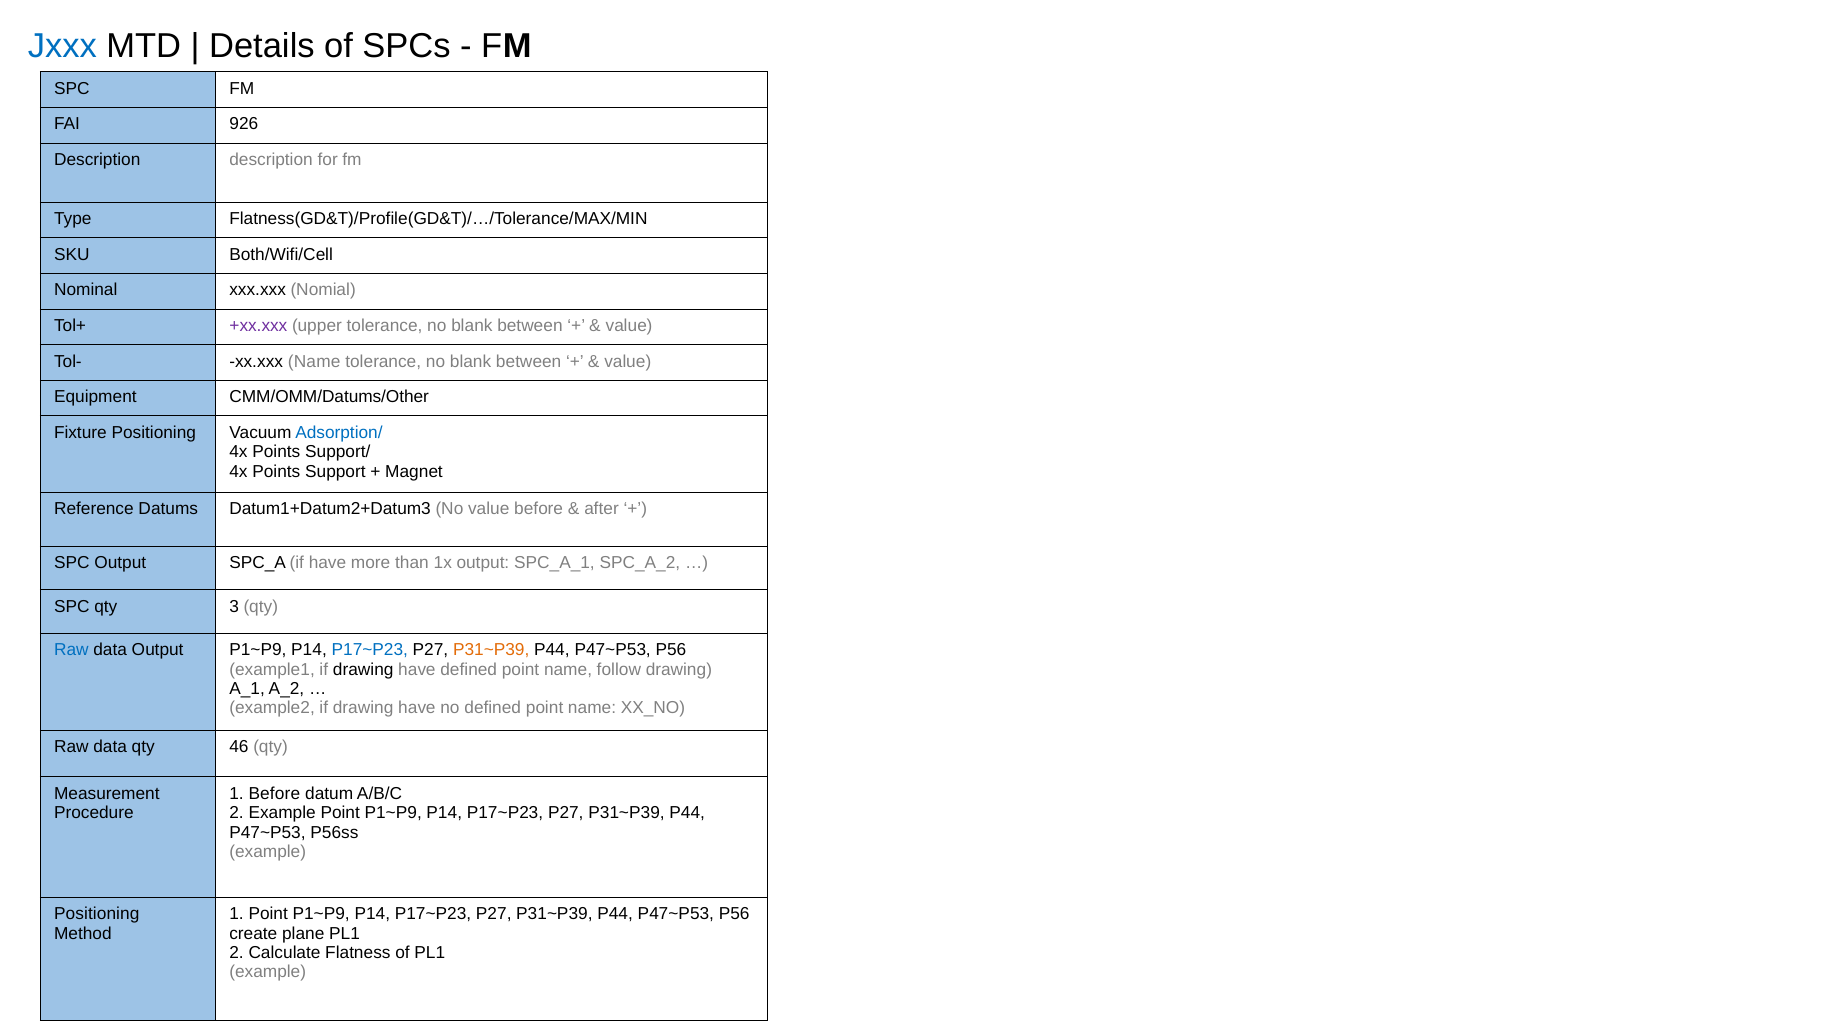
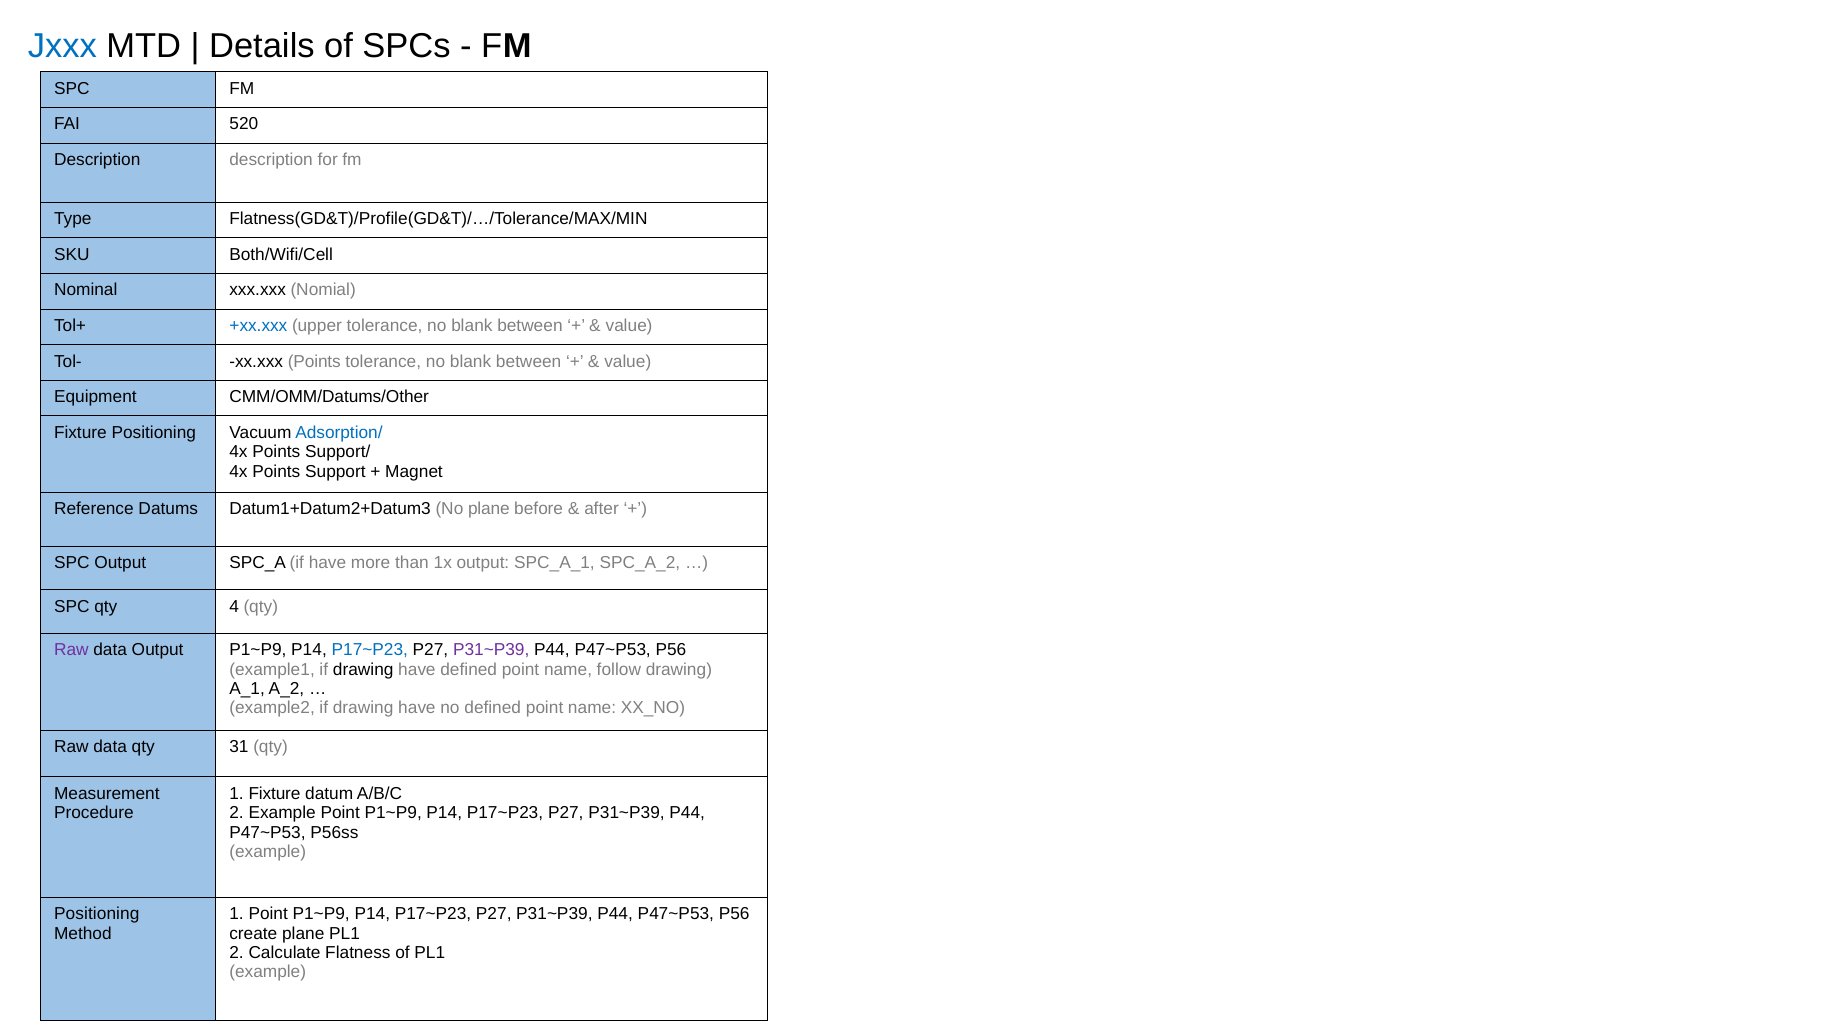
926: 926 -> 520
+xx.xxx colour: purple -> blue
xx.xxx Name: Name -> Points
No value: value -> plane
3: 3 -> 4
Raw at (71, 650) colour: blue -> purple
P31~P39 at (491, 650) colour: orange -> purple
46: 46 -> 31
1 Before: Before -> Fixture
